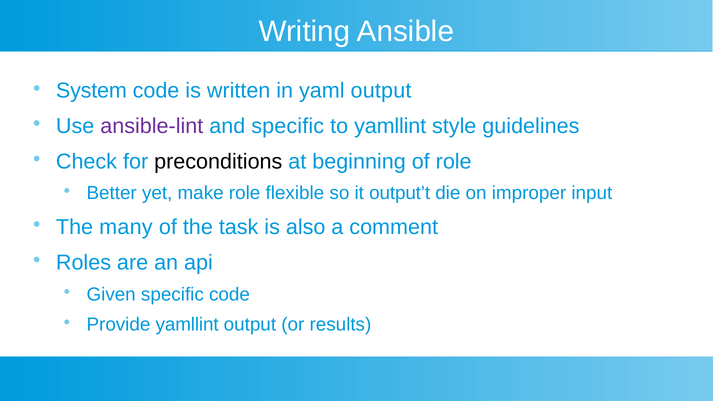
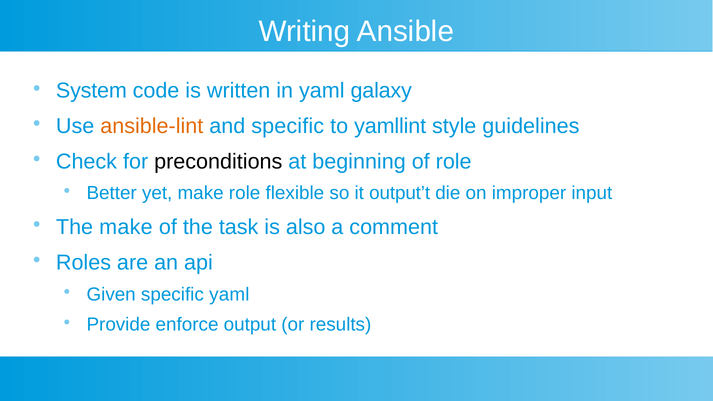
yaml output: output -> galaxy
ansible-lint colour: purple -> orange
The many: many -> make
specific code: code -> yaml
Provide yamllint: yamllint -> enforce
